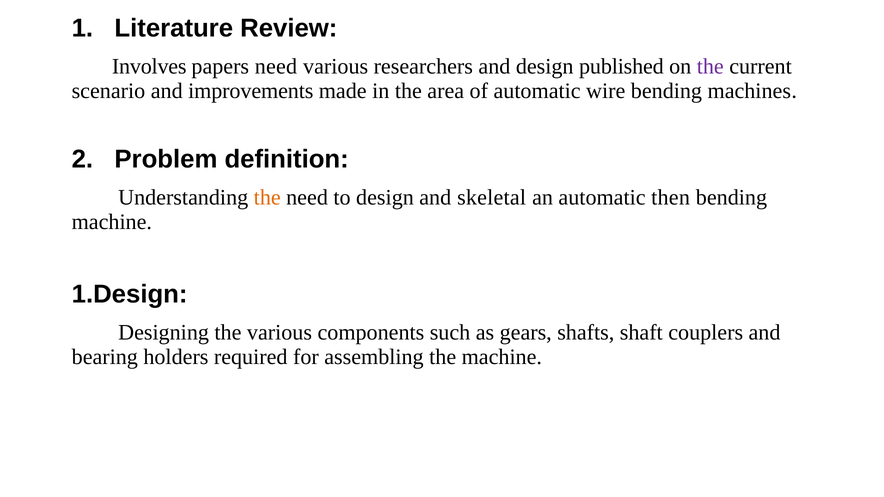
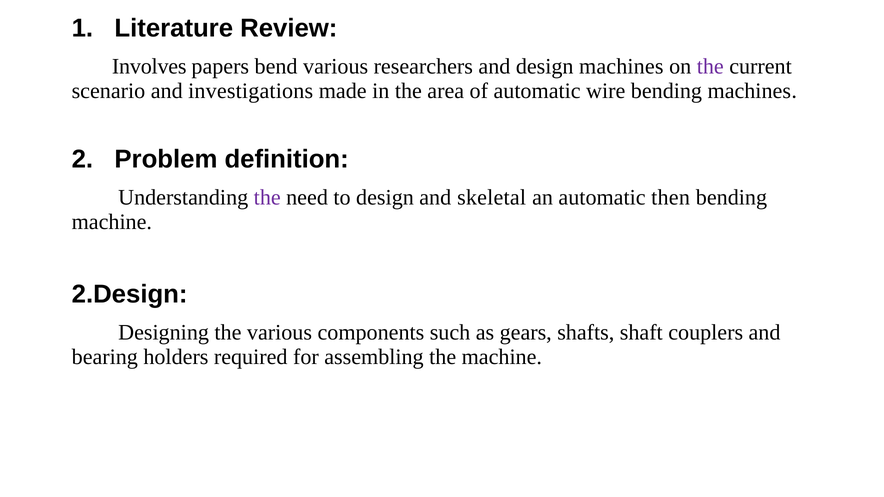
papers need: need -> bend
design published: published -> machines
improvements: improvements -> investigations
the at (267, 197) colour: orange -> purple
1.Design: 1.Design -> 2.Design
